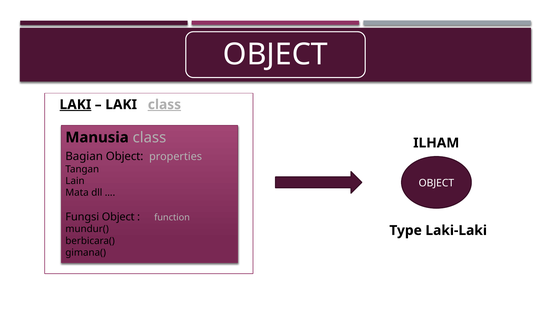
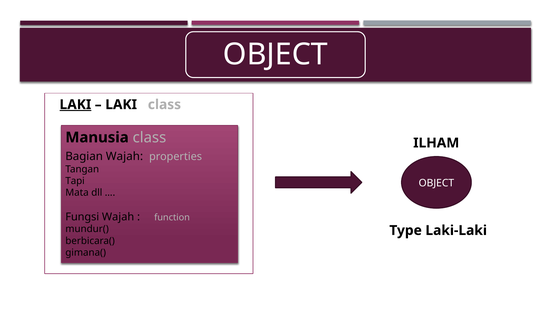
class at (164, 105) underline: present -> none
Bagian Object: Object -> Wajah
Lain: Lain -> Tapi
Fungsi Object: Object -> Wajah
